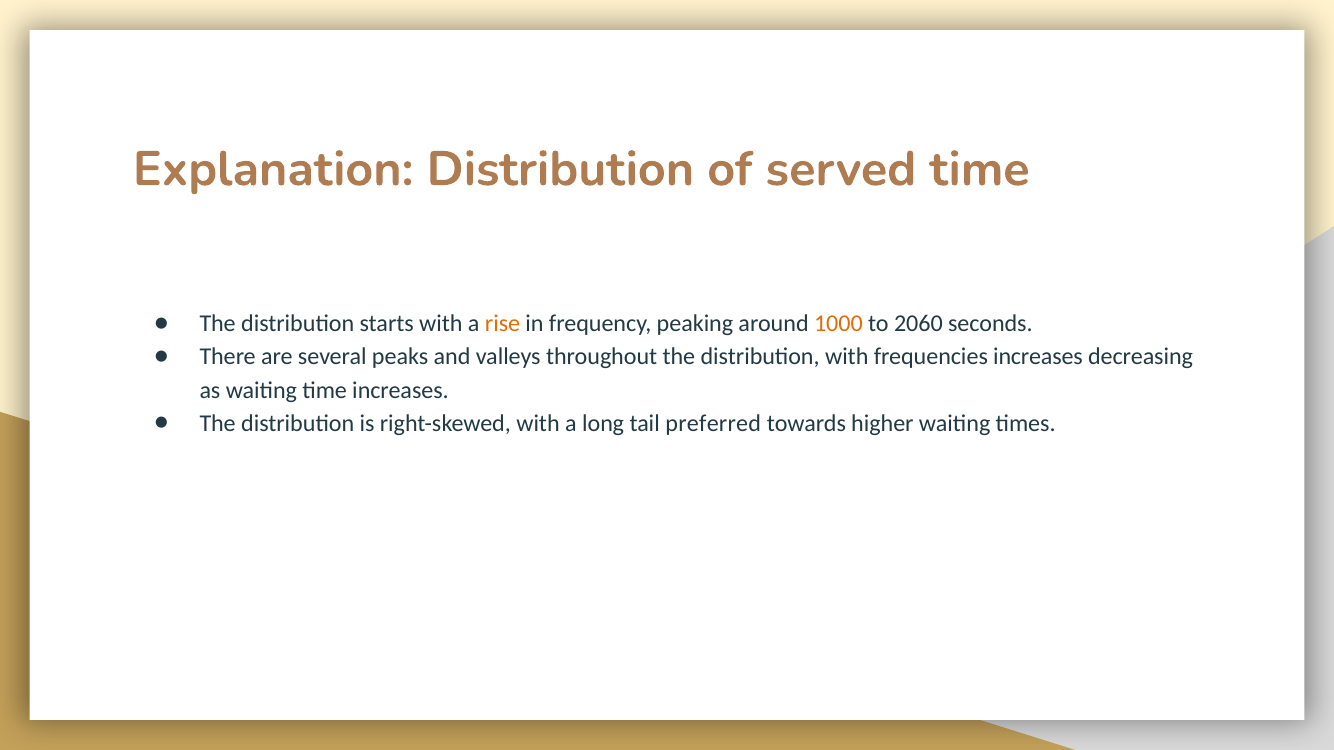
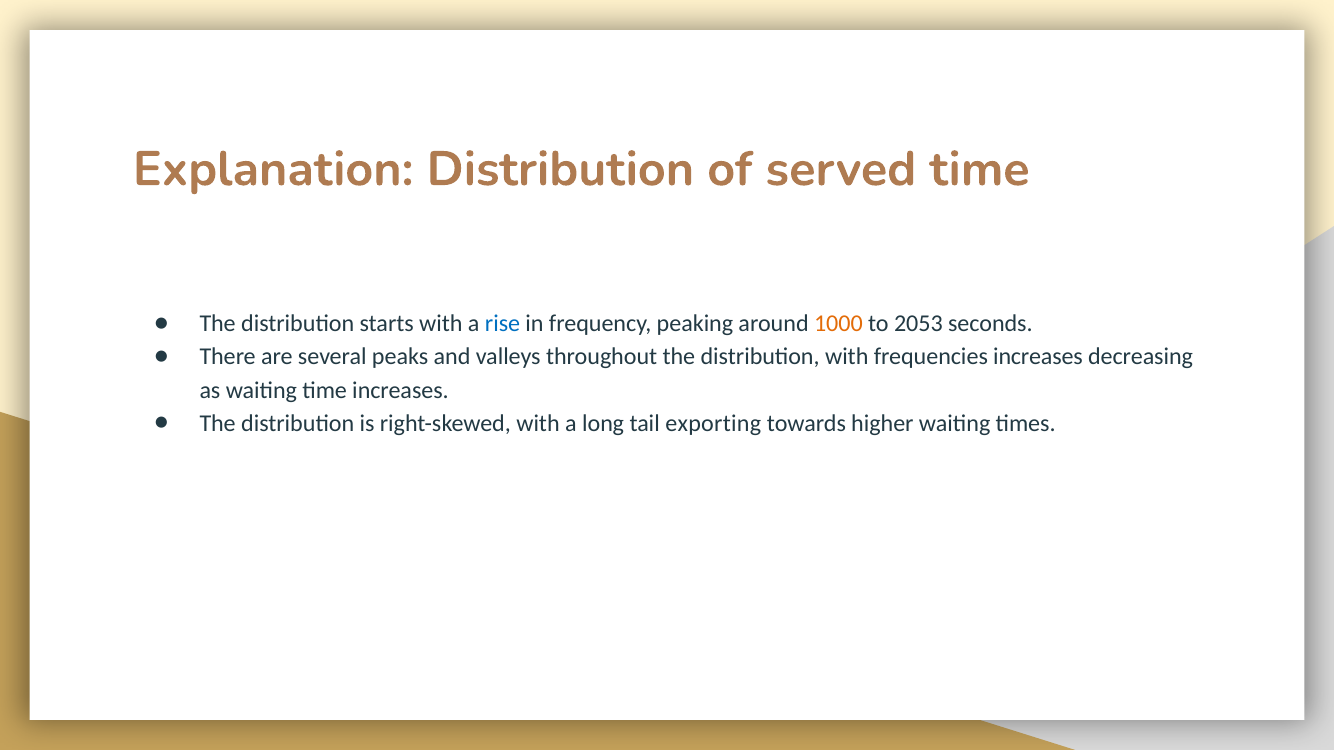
rise colour: orange -> blue
2060: 2060 -> 2053
preferred: preferred -> exporting
